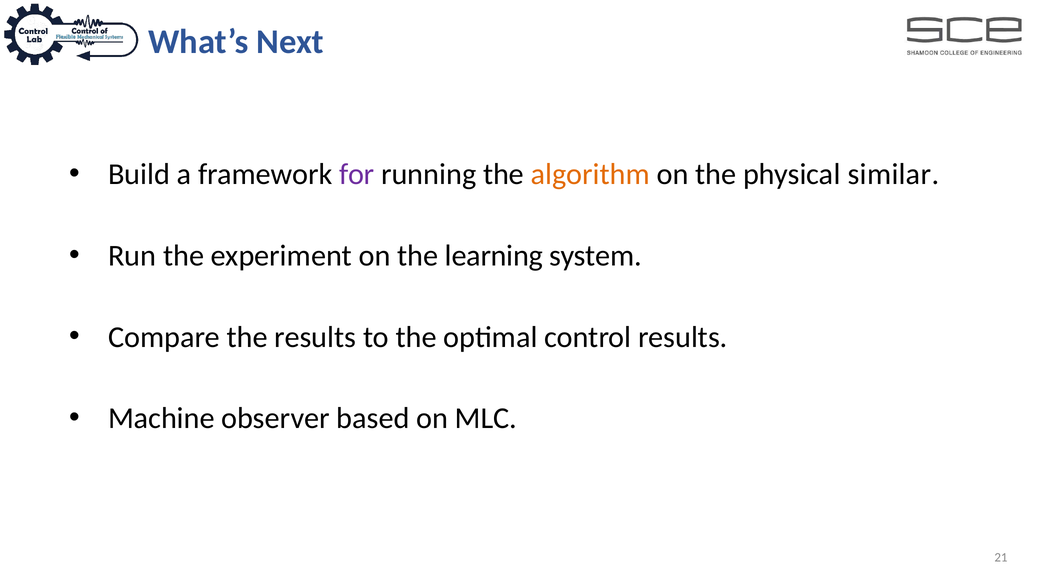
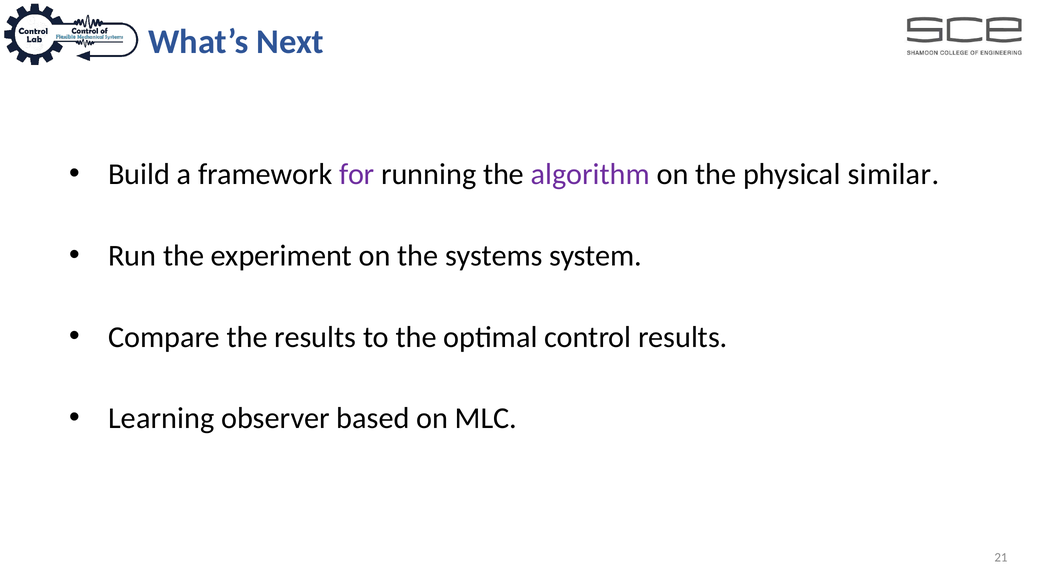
algorithm colour: orange -> purple
learning: learning -> systems
Machine: Machine -> Learning
